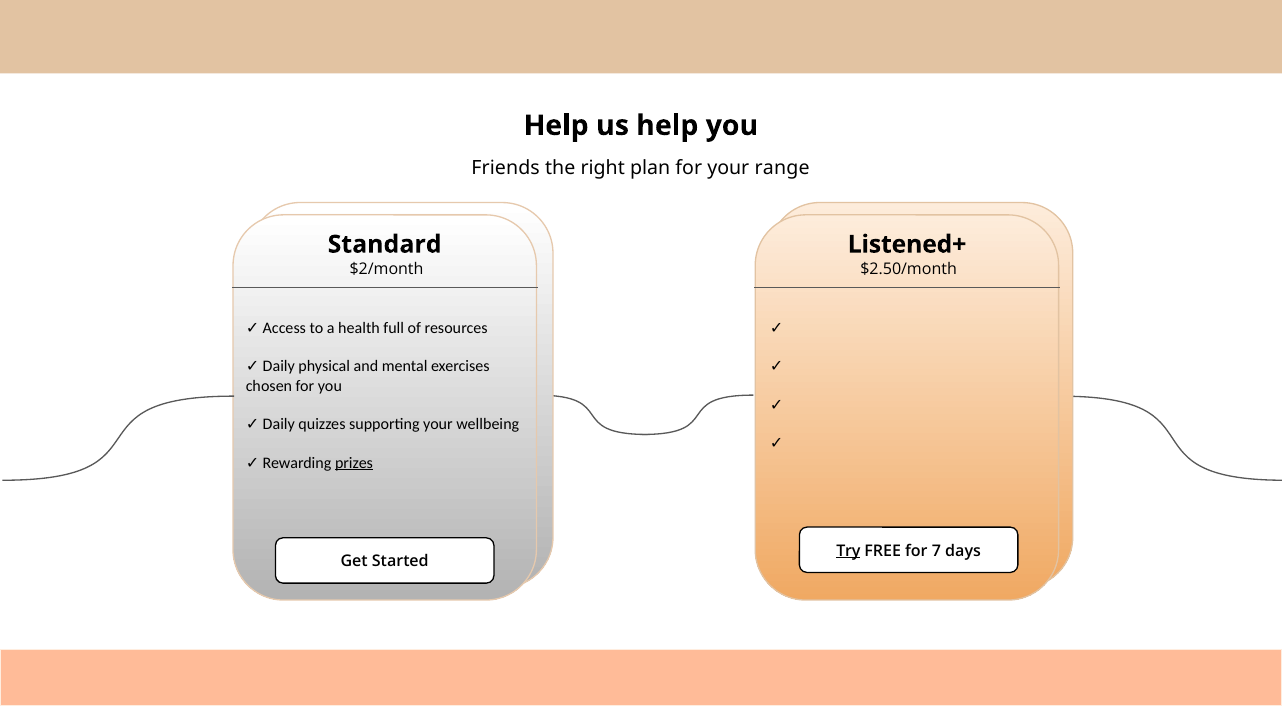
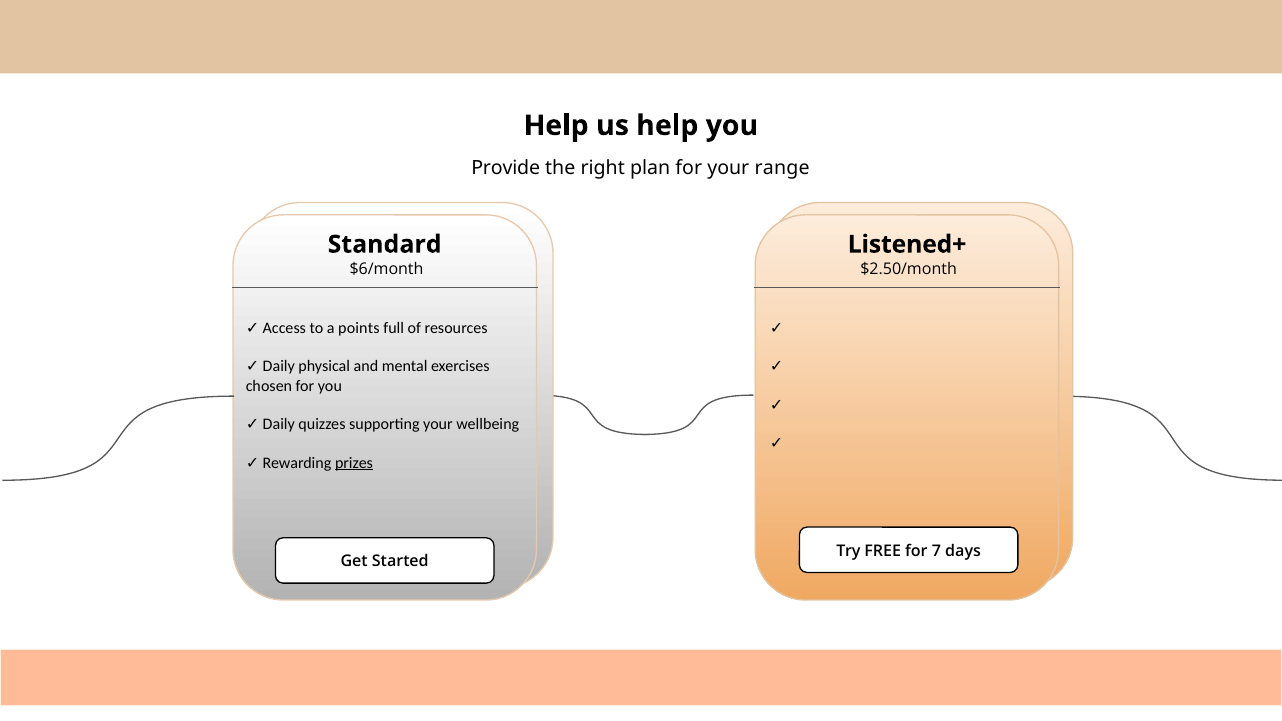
Friends: Friends -> Provide
$2/month: $2/month -> $6/month
health: health -> points
Try underline: present -> none
